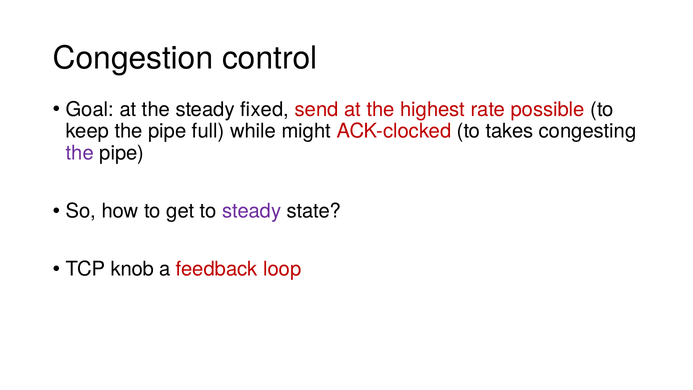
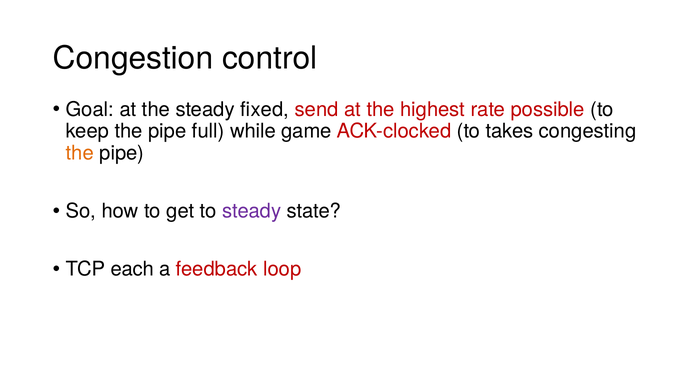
might: might -> game
the at (80, 153) colour: purple -> orange
knob: knob -> each
